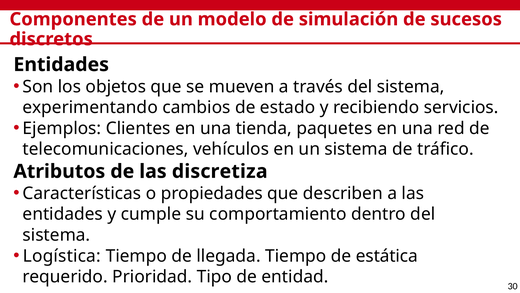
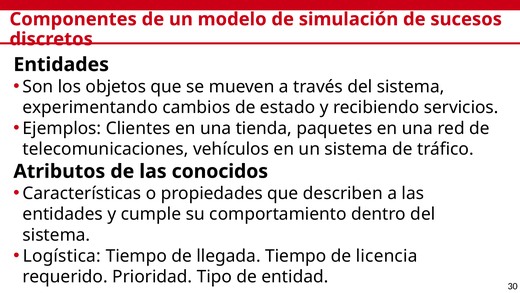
discretiza: discretiza -> conocidos
estática: estática -> licencia
